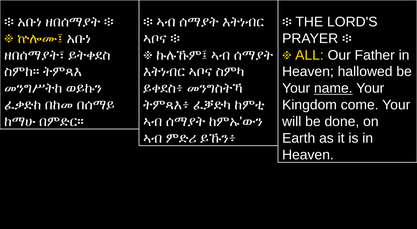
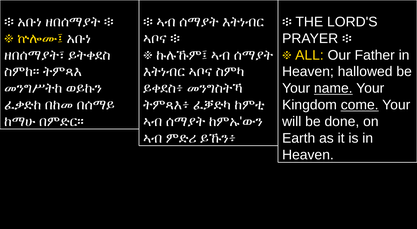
come underline: none -> present
